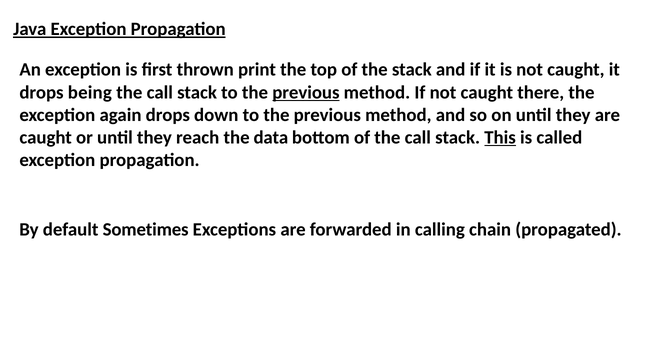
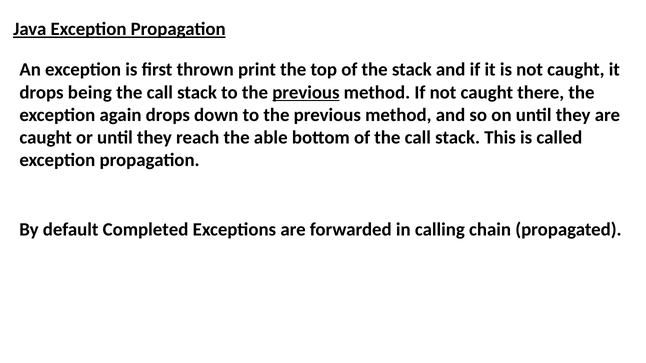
data: data -> able
This underline: present -> none
Sometimes: Sometimes -> Completed
